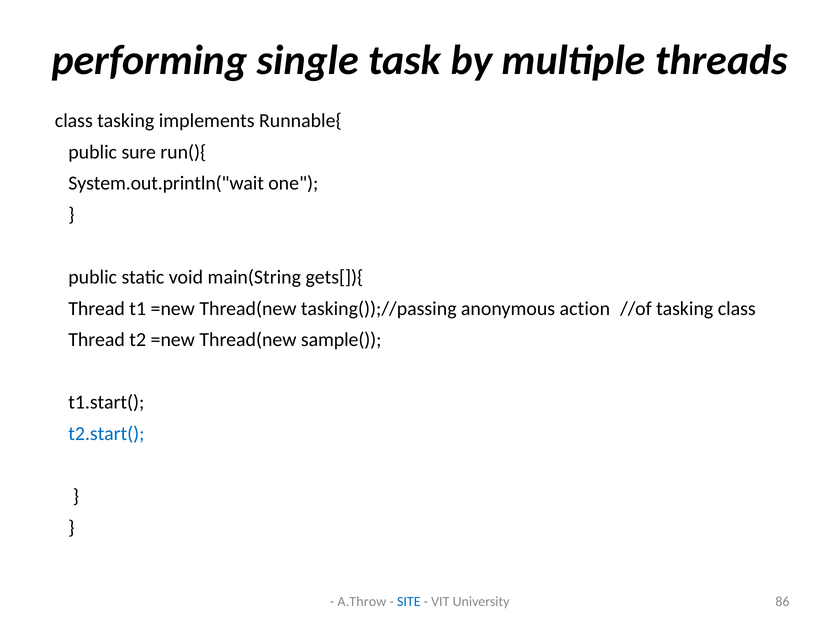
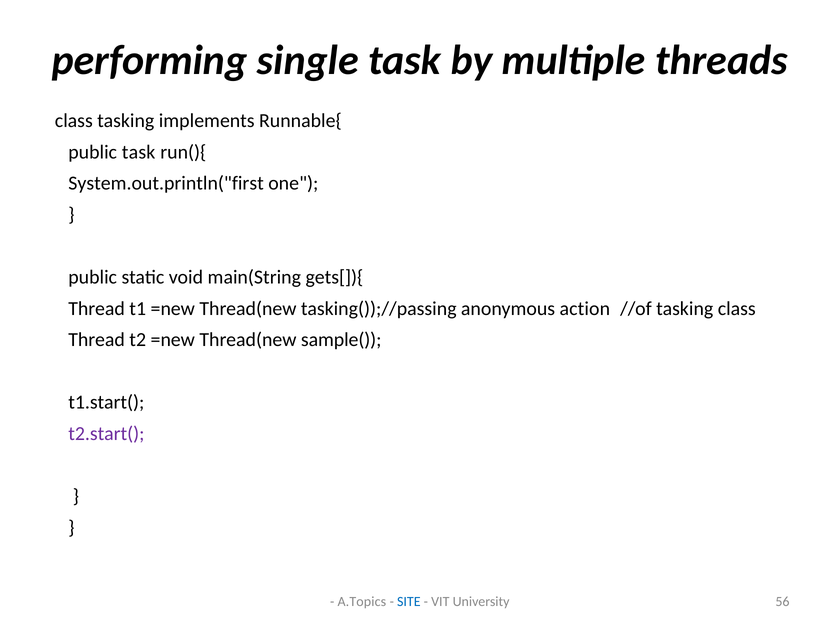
public sure: sure -> task
System.out.println("wait: System.out.println("wait -> System.out.println("first
t2.start( colour: blue -> purple
A.Throw: A.Throw -> A.Topics
86: 86 -> 56
